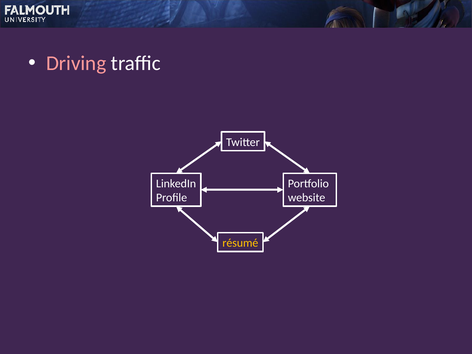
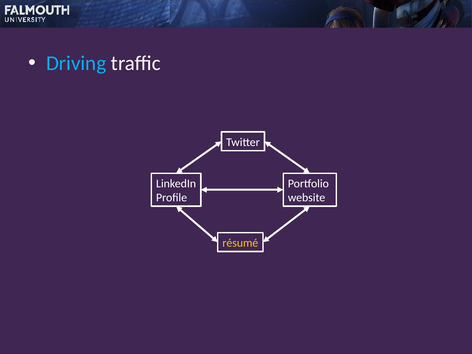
Driving colour: pink -> light blue
